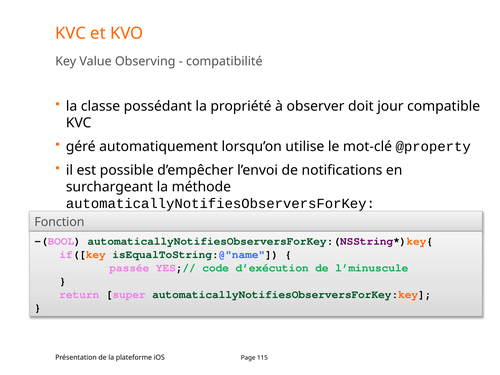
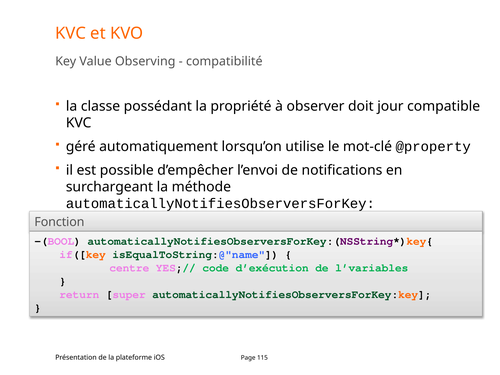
passée: passée -> centre
l’minuscule: l’minuscule -> l’variables
